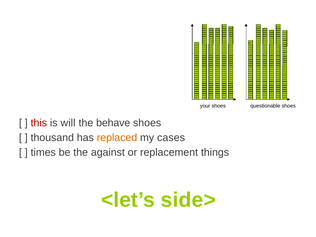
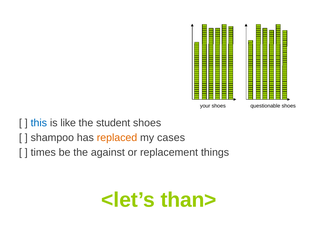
this colour: red -> blue
will: will -> like
behave: behave -> student
thousand: thousand -> shampoo
side>: side> -> than>
